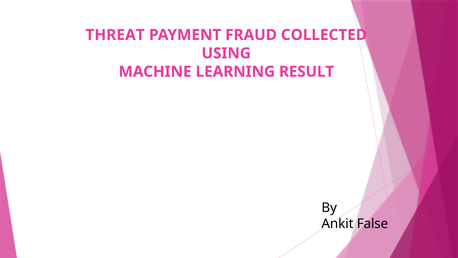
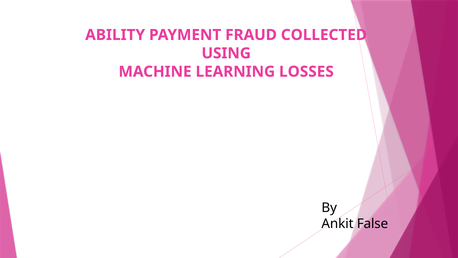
THREAT: THREAT -> ABILITY
RESULT: RESULT -> LOSSES
